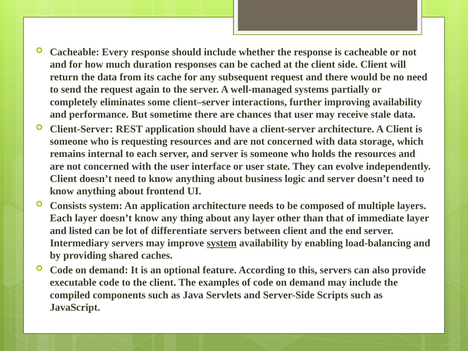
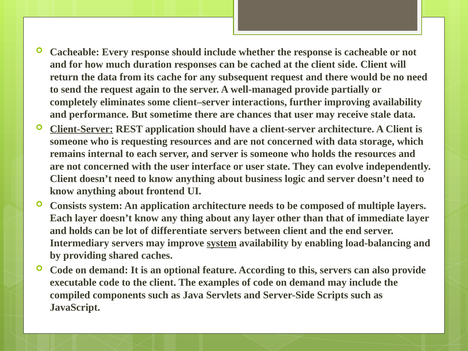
well-managed systems: systems -> provide
Client-Server at (82, 129) underline: none -> present
and listed: listed -> holds
